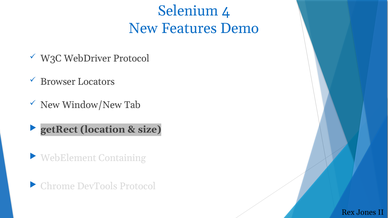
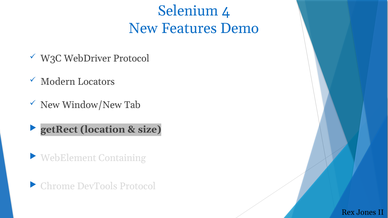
Browser: Browser -> Modern
